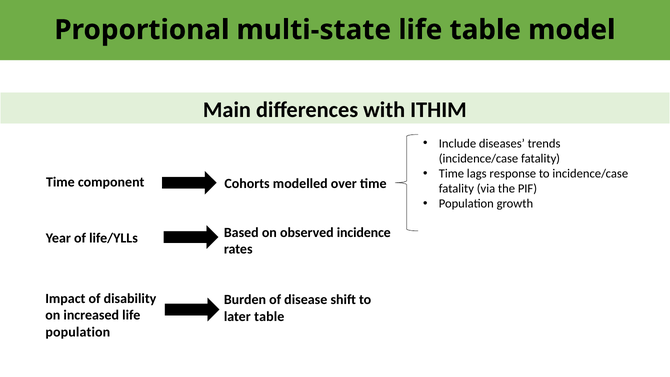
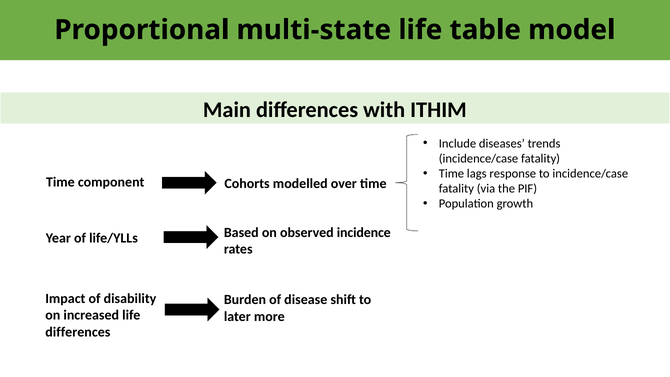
later table: table -> more
population at (78, 332): population -> differences
